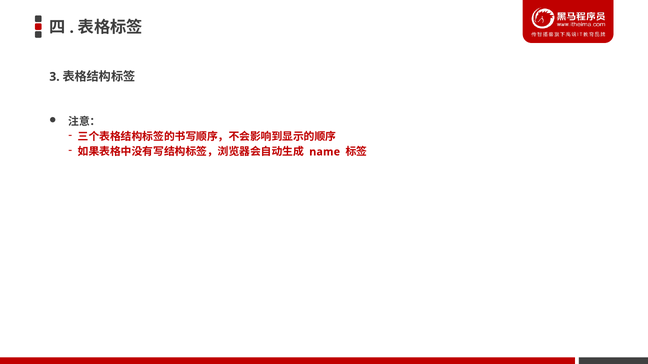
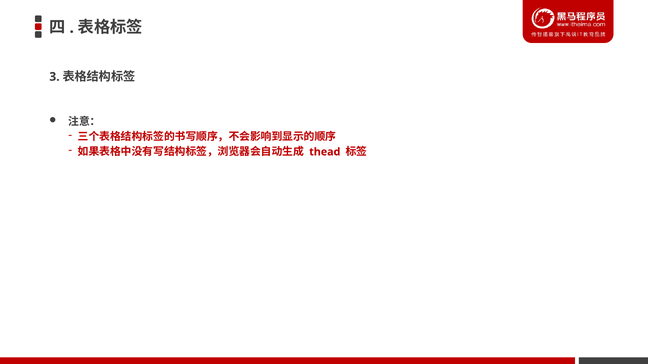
name: name -> thead
